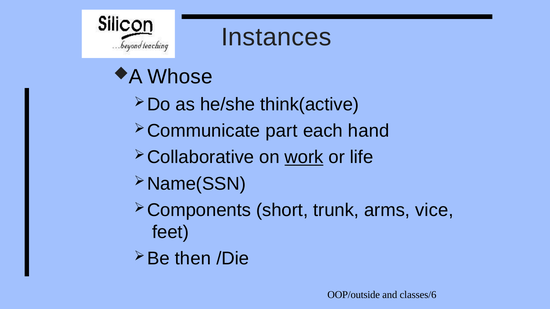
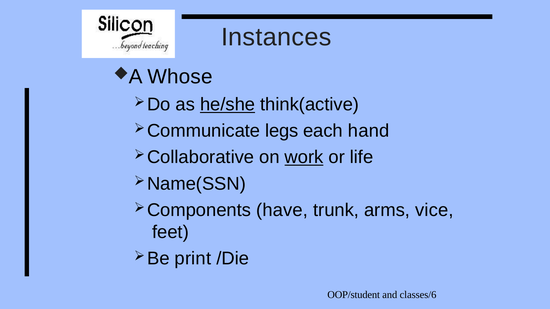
he/she underline: none -> present
part: part -> legs
short: short -> have
then: then -> print
OOP/outside: OOP/outside -> OOP/student
